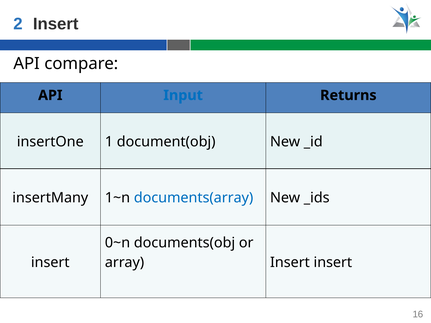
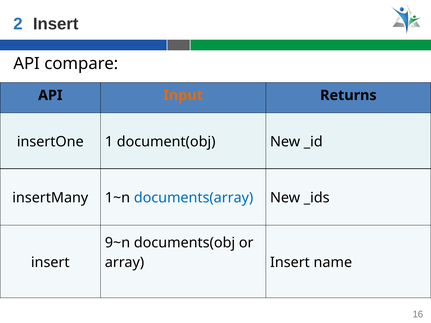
Input colour: blue -> orange
0~n: 0~n -> 9~n
Insert insert: insert -> name
